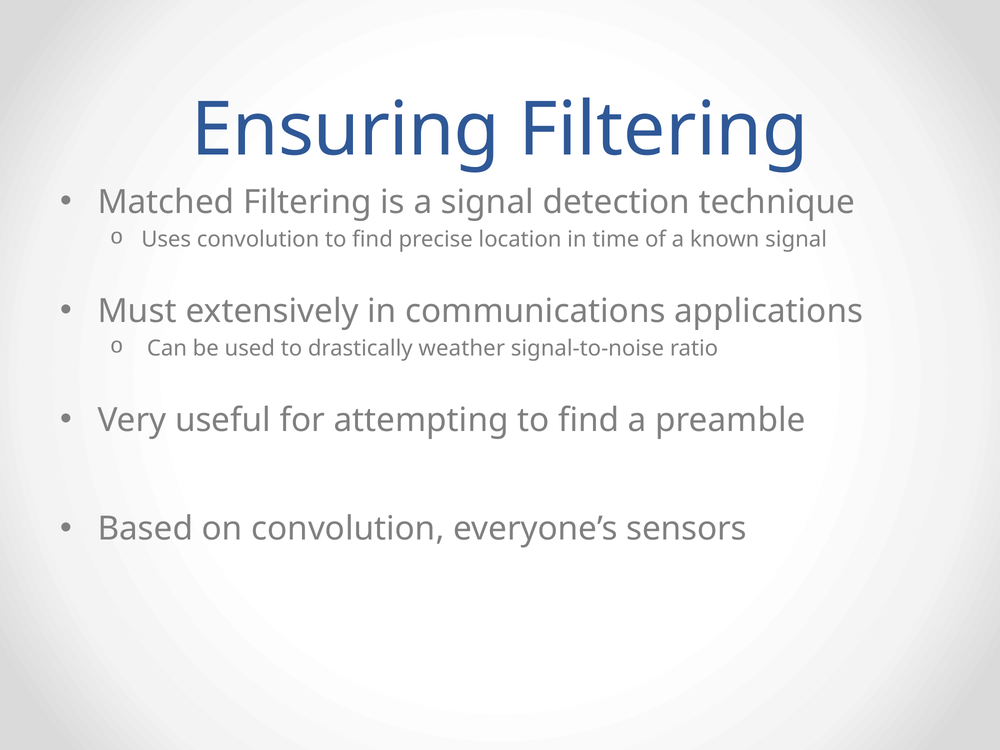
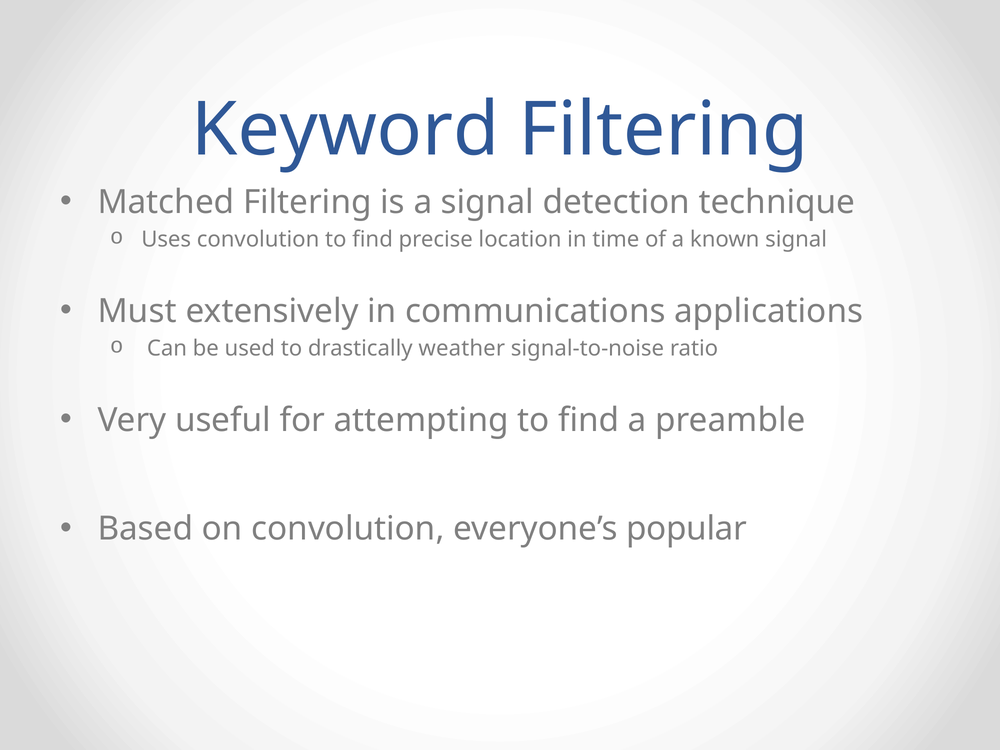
Ensuring: Ensuring -> Keyword
sensors: sensors -> popular
